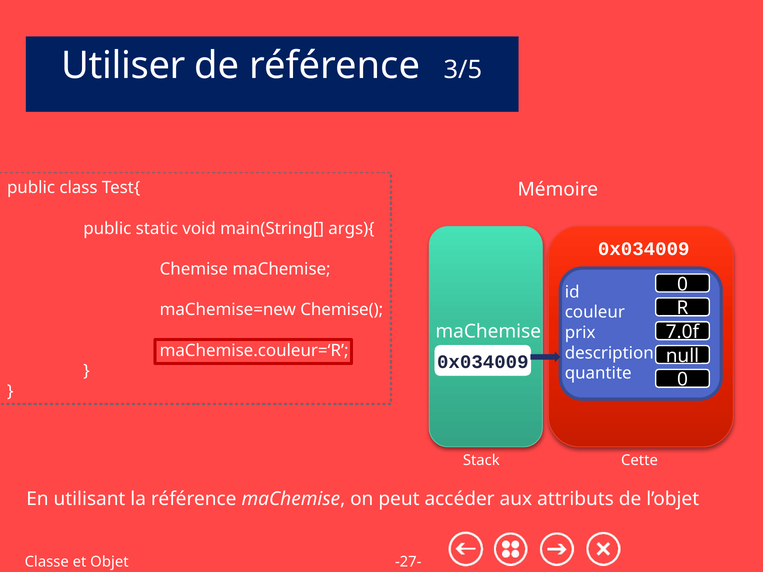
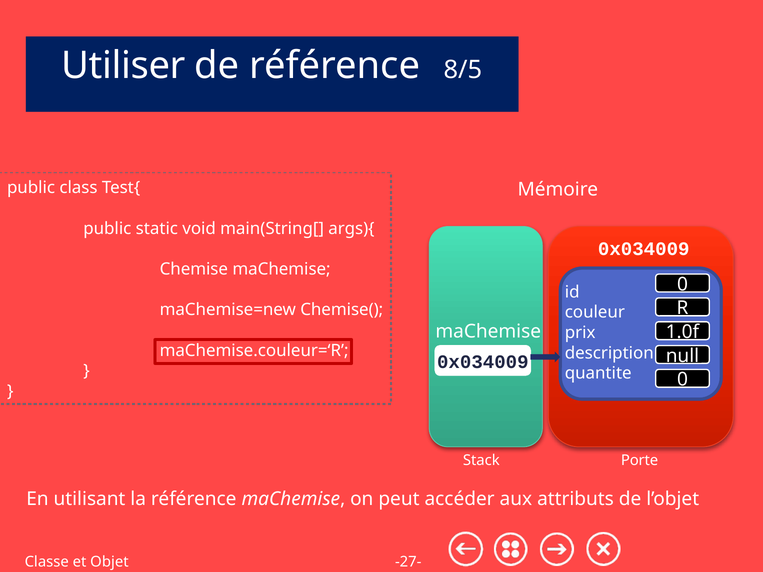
3/5: 3/5 -> 8/5
7.0f: 7.0f -> 1.0f
Cette: Cette -> Porte
